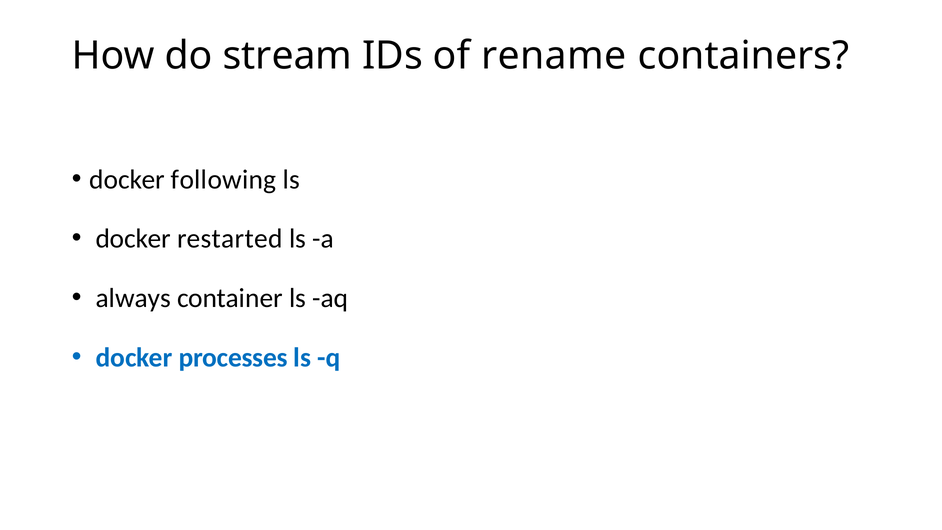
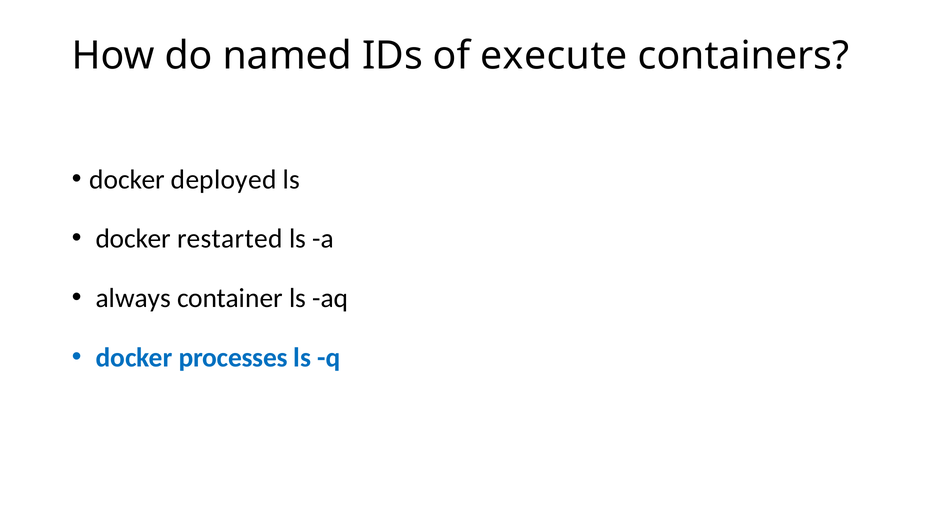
stream: stream -> named
rename: rename -> execute
following: following -> deployed
